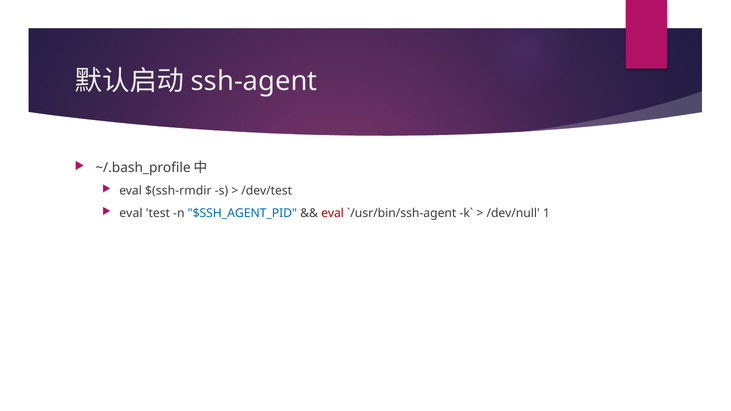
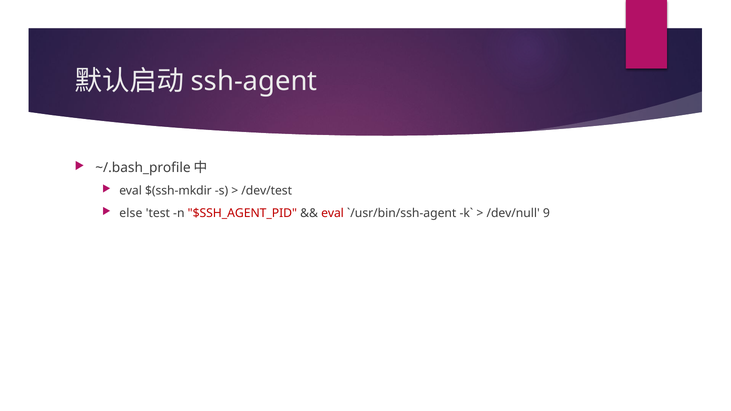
$(ssh-rmdir: $(ssh-rmdir -> $(ssh-mkdir
eval at (131, 213): eval -> else
$SSH_AGENT_PID colour: blue -> red
1: 1 -> 9
